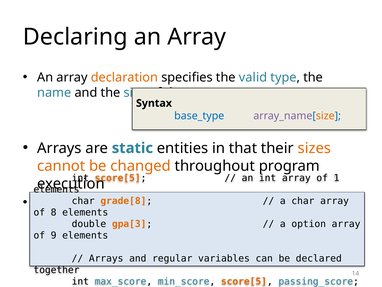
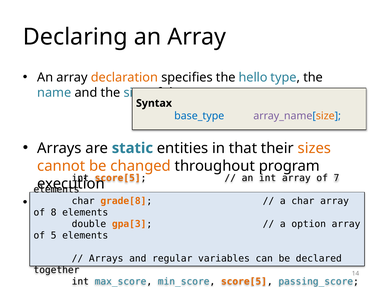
valid: valid -> hello
1: 1 -> 7
9: 9 -> 5
